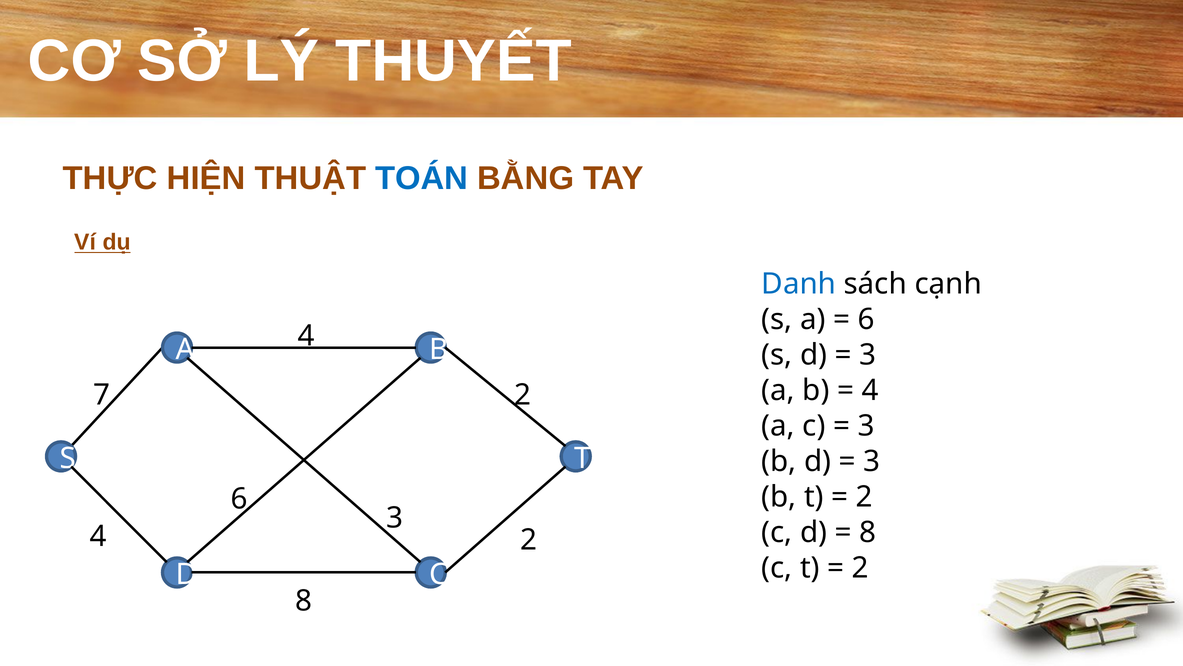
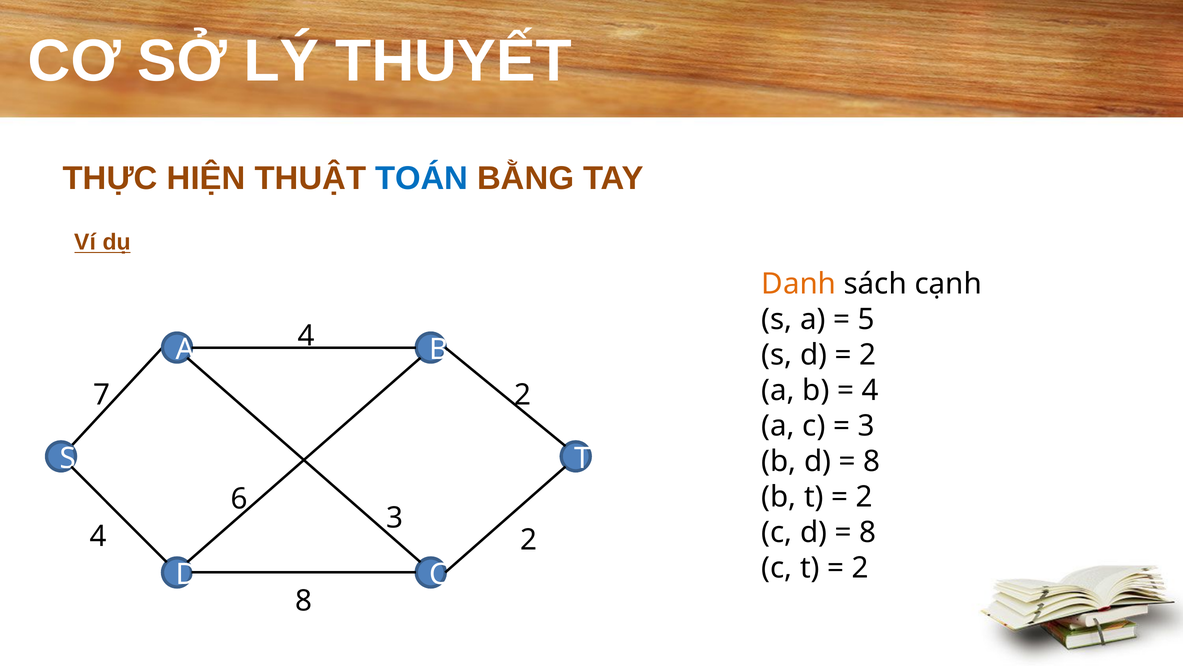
Danh colour: blue -> orange
6 at (866, 319): 6 -> 5
3 at (868, 355): 3 -> 2
3 at (872, 461): 3 -> 8
